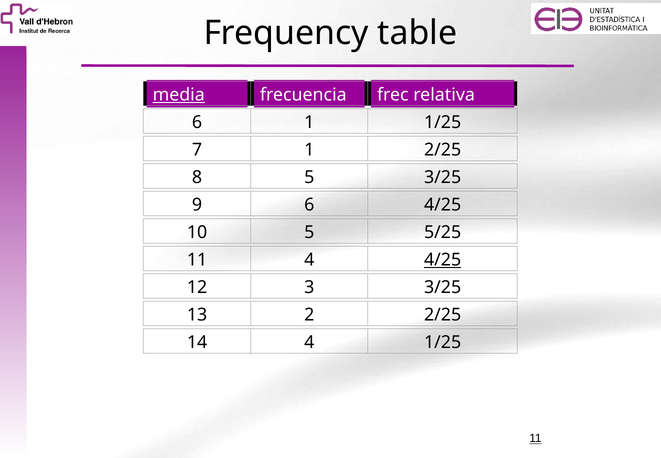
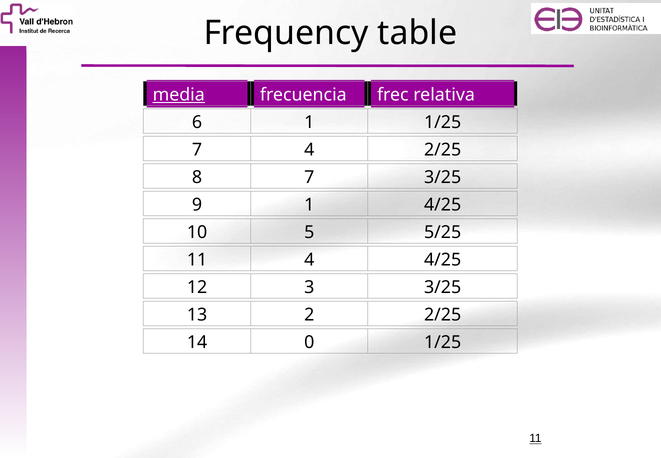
7 1: 1 -> 4
8 5: 5 -> 7
9 6: 6 -> 1
4/25 at (443, 260) underline: present -> none
14 4: 4 -> 0
